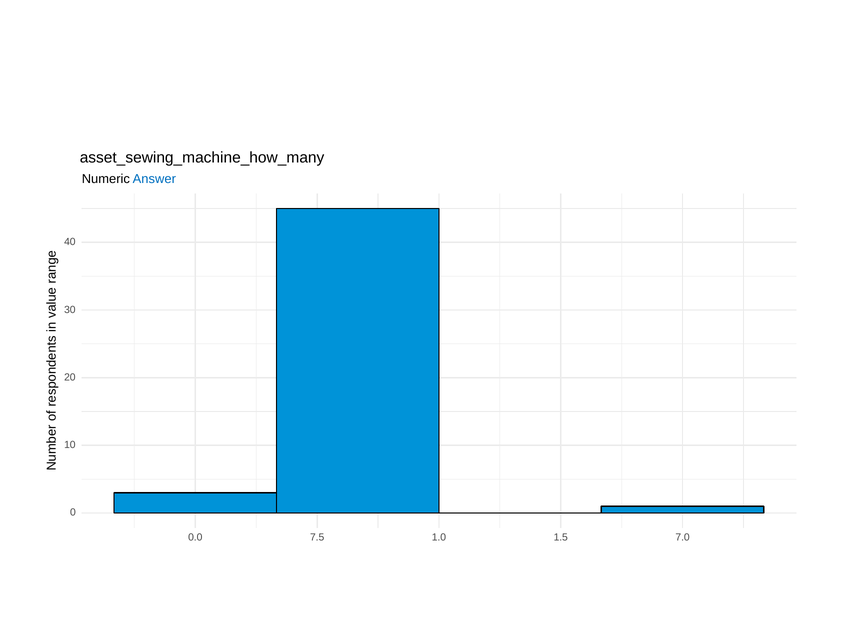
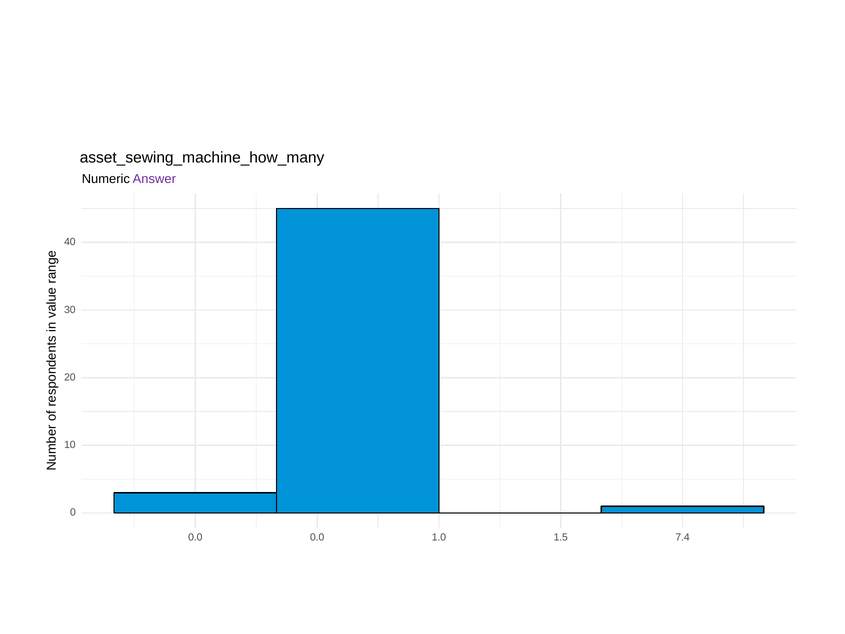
Answer colour: blue -> purple
0.0 7.5: 7.5 -> 0.0
7.0: 7.0 -> 7.4
